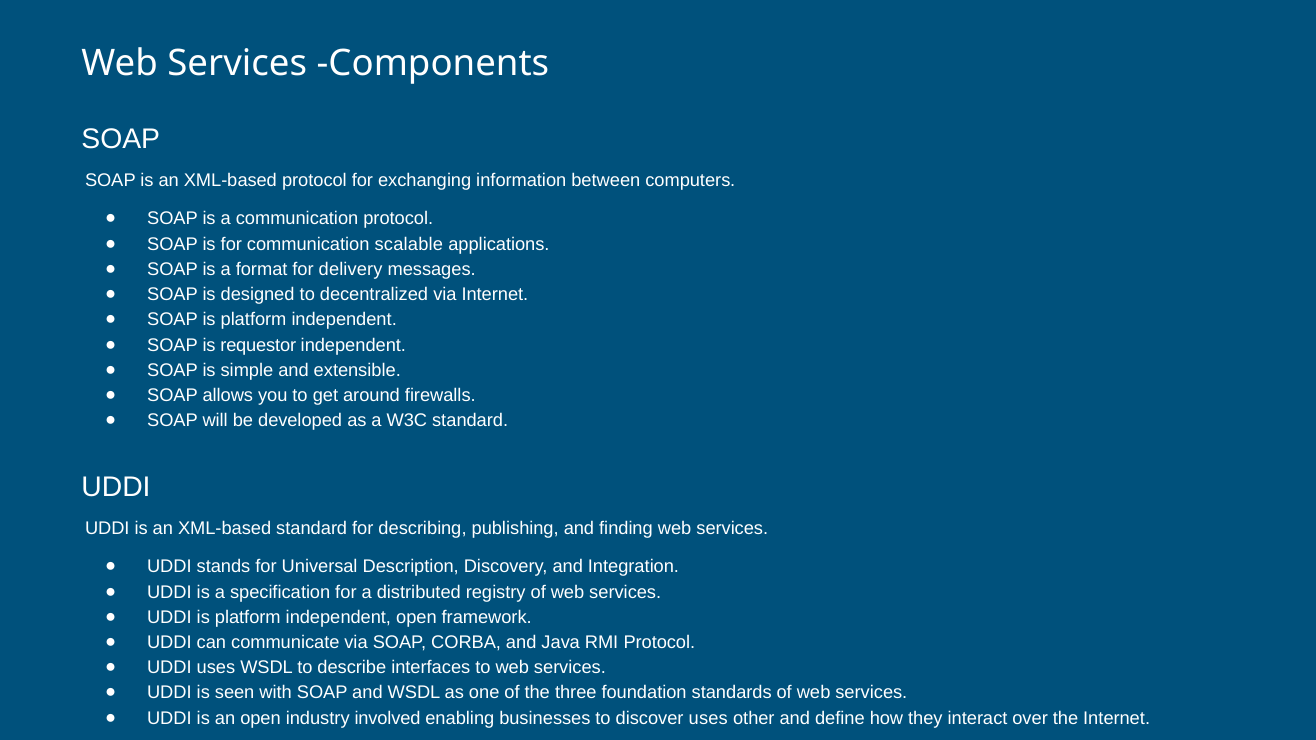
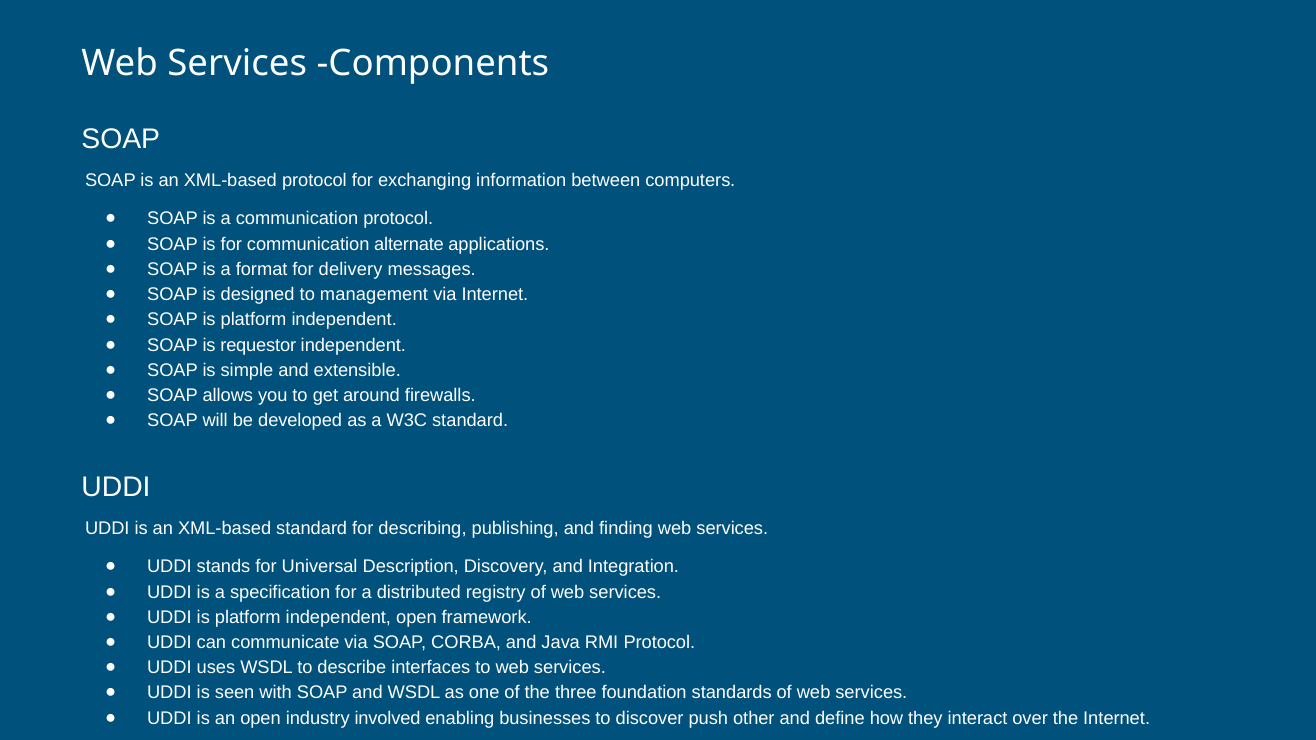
scalable: scalable -> alternate
decentralized: decentralized -> management
discover uses: uses -> push
